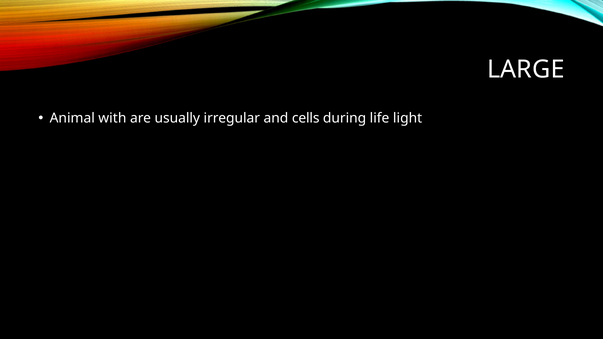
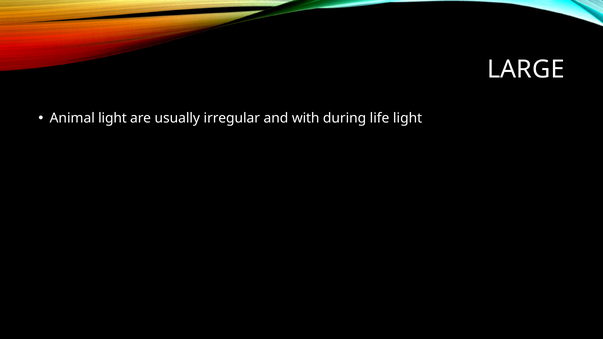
Animal with: with -> light
cells: cells -> with
